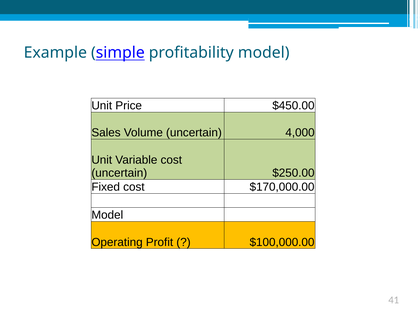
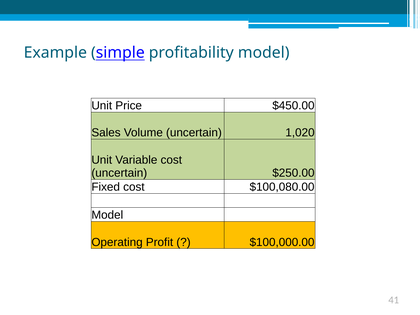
4,000: 4,000 -> 1,020
$170,000.00: $170,000.00 -> $100,080.00
